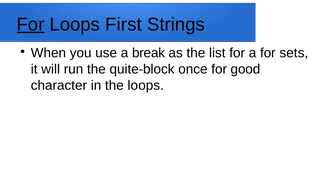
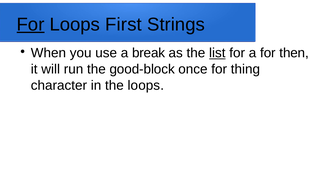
list underline: none -> present
sets: sets -> then
quite-block: quite-block -> good-block
good: good -> thing
